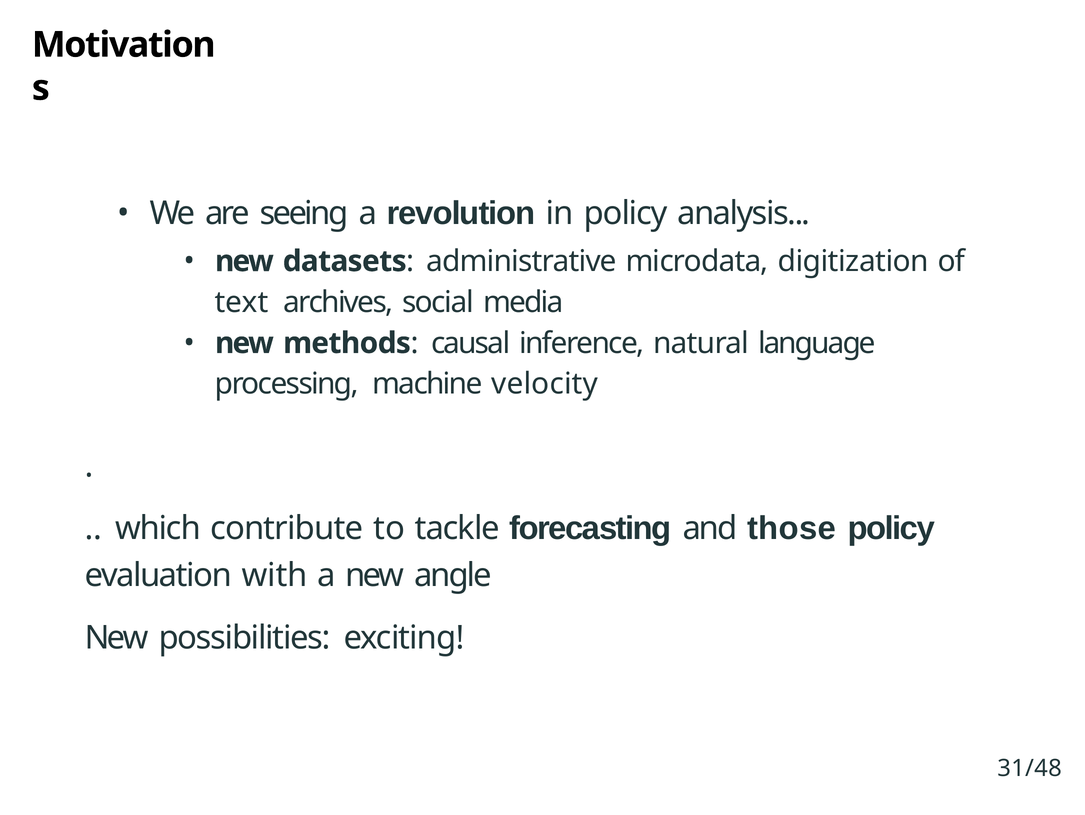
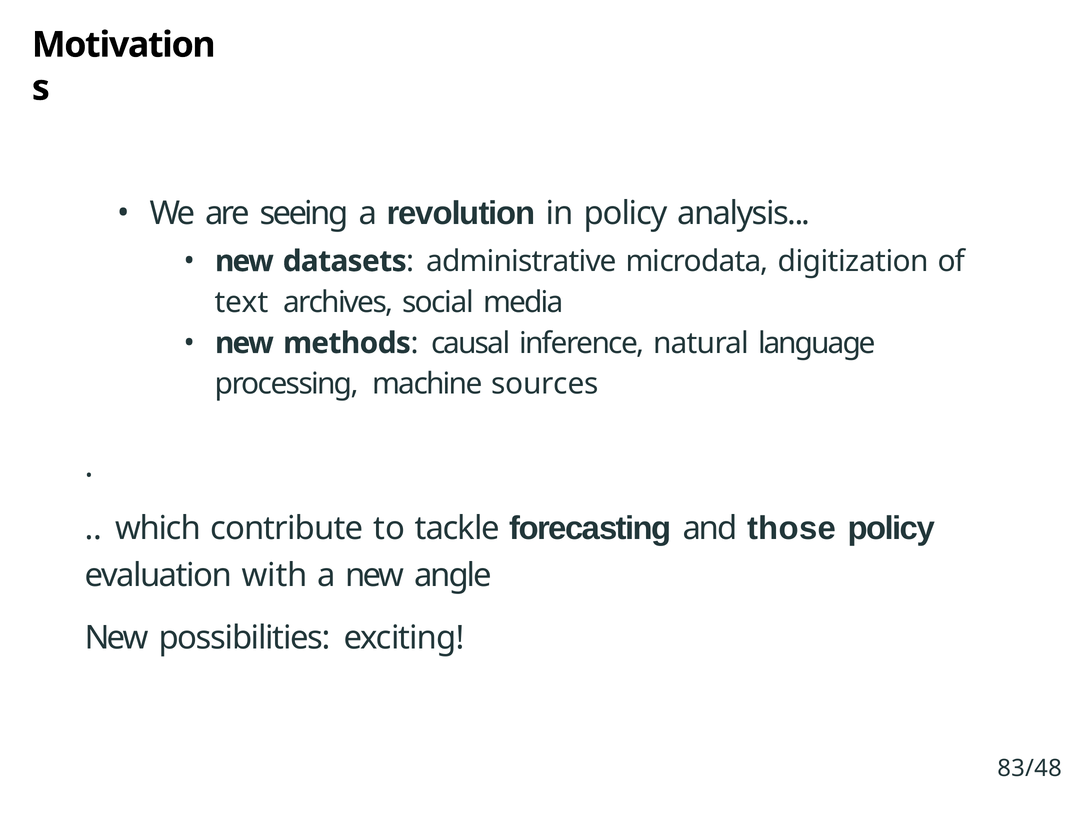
velocity: velocity -> sources
31/48: 31/48 -> 83/48
